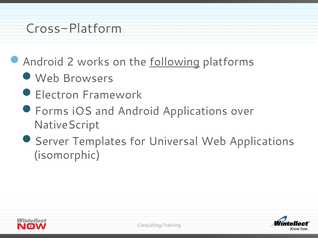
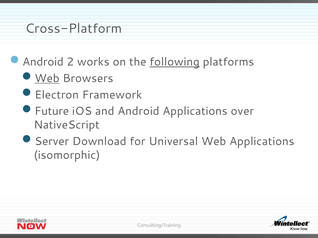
Web at (47, 79) underline: none -> present
Forms: Forms -> Future
Templates: Templates -> Download
